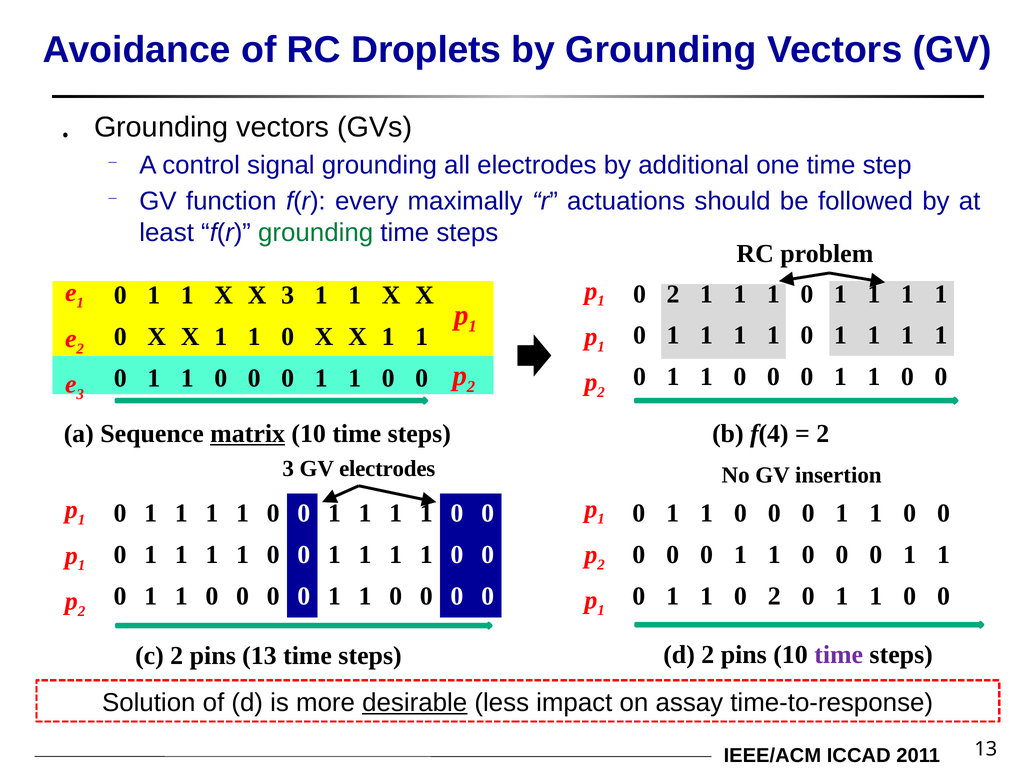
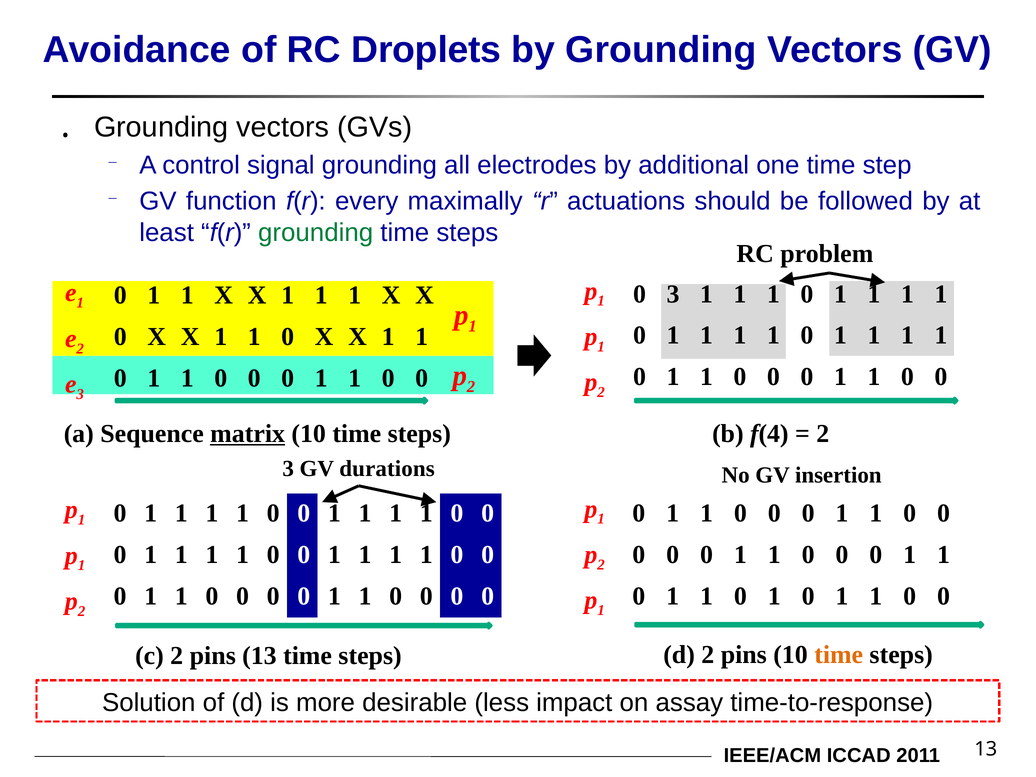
2 at (673, 294): 2 -> 3
1 X X 3: 3 -> 1
GV electrodes: electrodes -> durations
2 at (774, 596): 2 -> 1
time at (839, 655) colour: purple -> orange
desirable underline: present -> none
